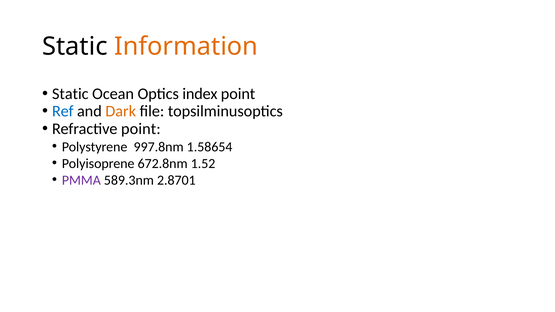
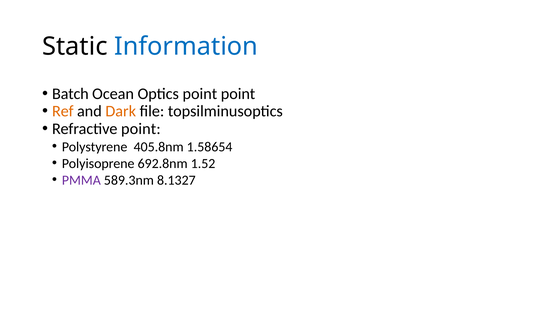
Information colour: orange -> blue
Static at (70, 94): Static -> Batch
Optics index: index -> point
Ref colour: blue -> orange
997.8nm: 997.8nm -> 405.8nm
672.8nm: 672.8nm -> 692.8nm
2.8701: 2.8701 -> 8.1327
